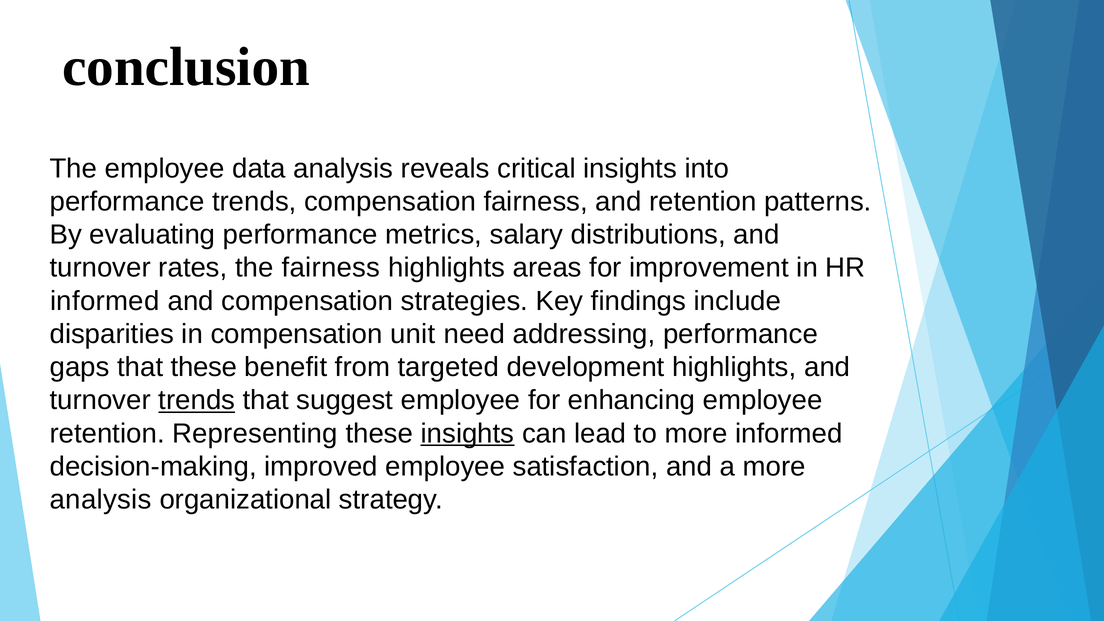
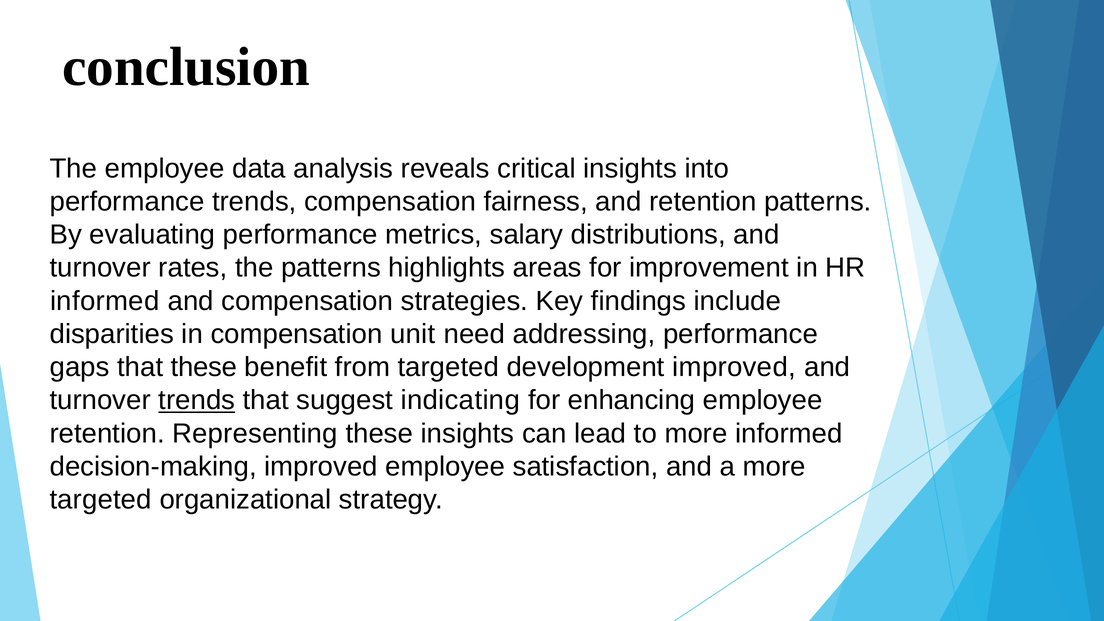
the fairness: fairness -> patterns
development highlights: highlights -> improved
suggest employee: employee -> indicating
insights at (468, 433) underline: present -> none
analysis at (101, 500): analysis -> targeted
